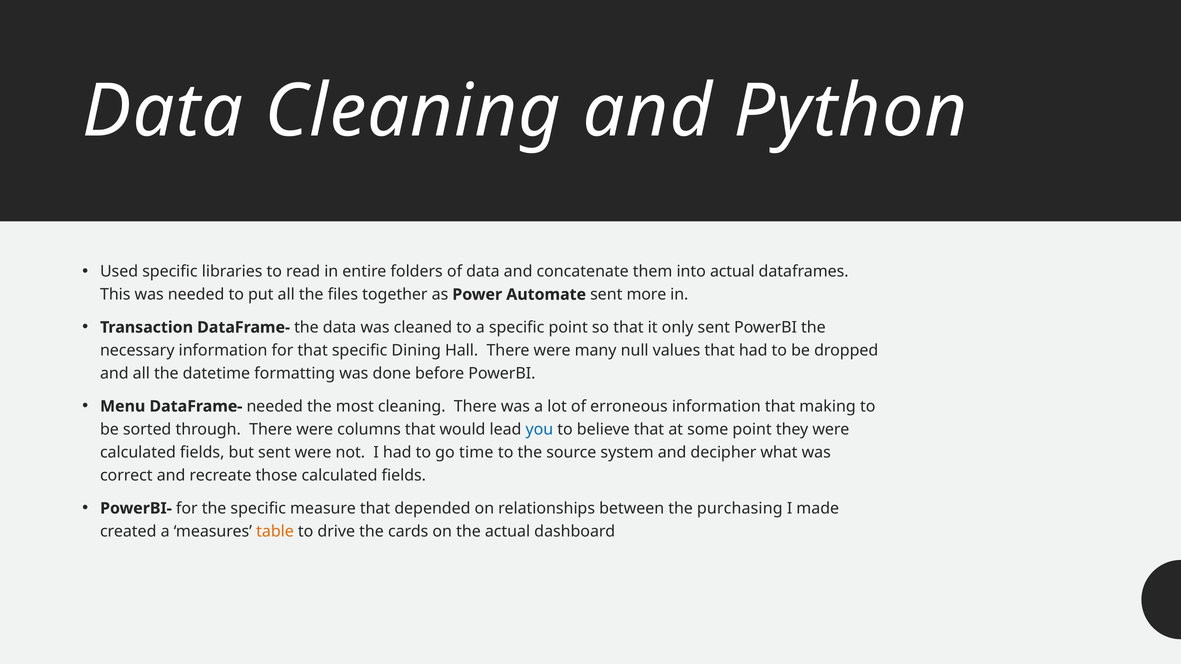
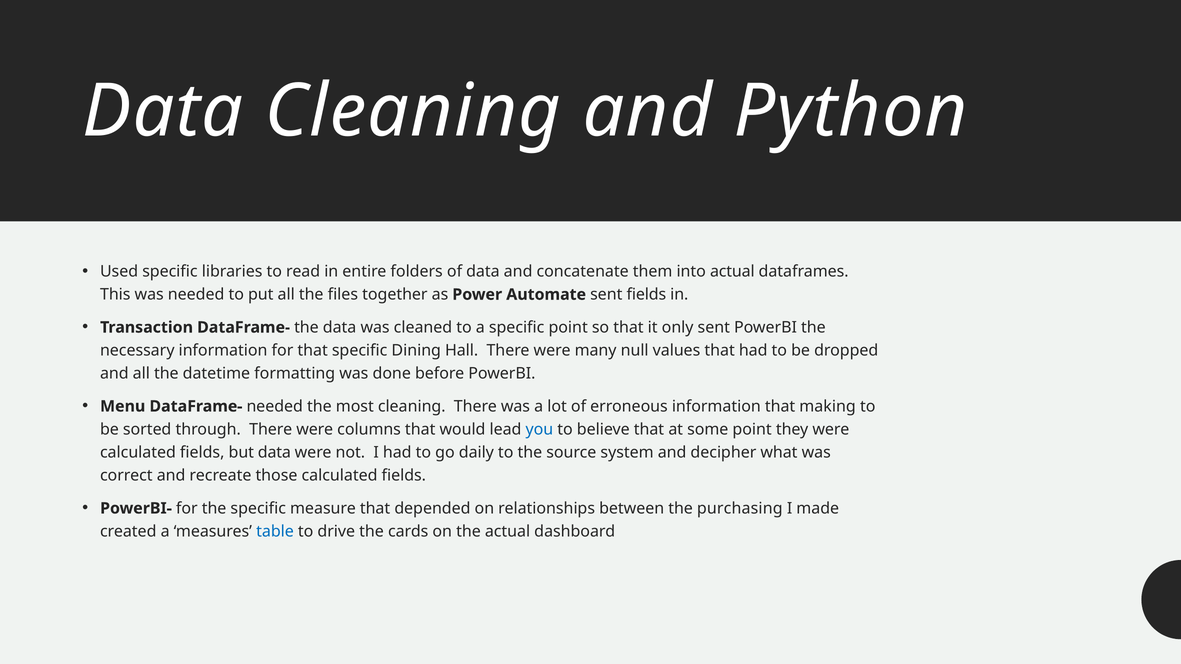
sent more: more -> fields
but sent: sent -> data
time: time -> daily
table colour: orange -> blue
